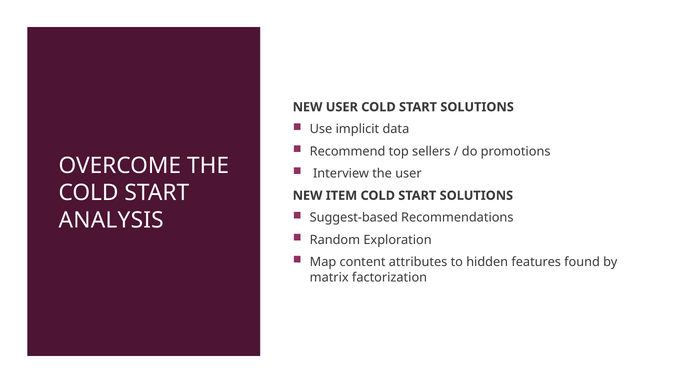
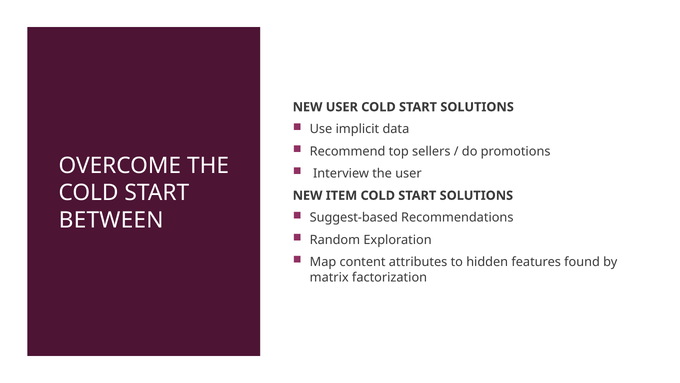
ANALYSIS: ANALYSIS -> BETWEEN
